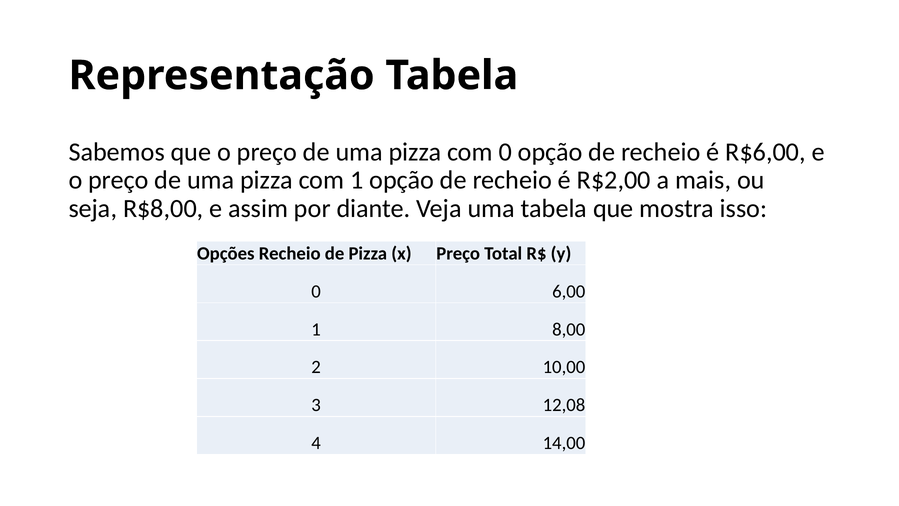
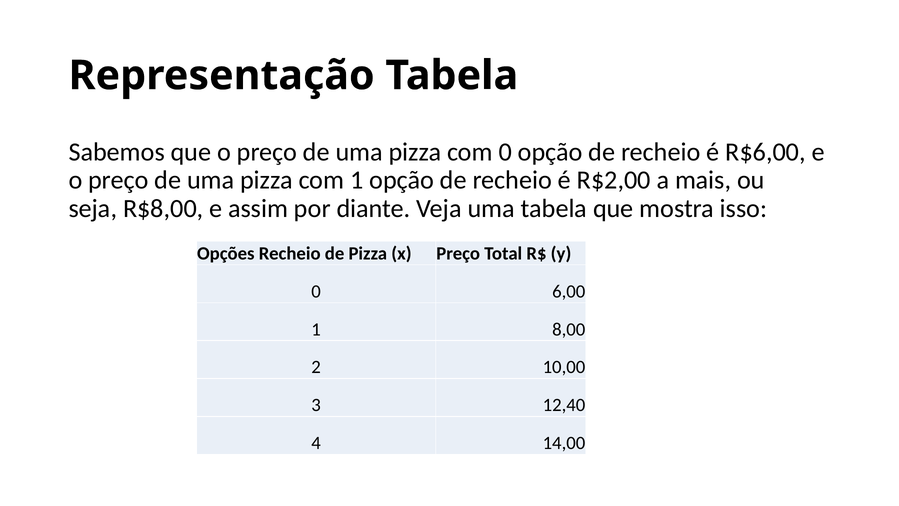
12,08: 12,08 -> 12,40
